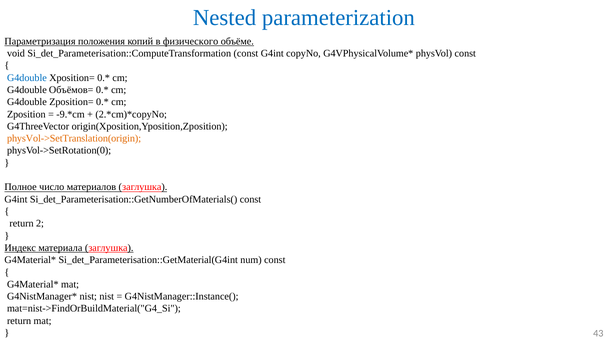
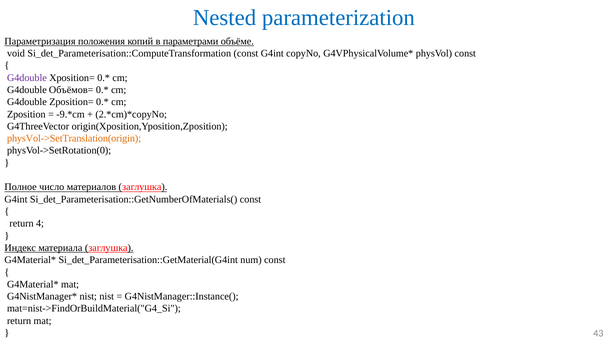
физического: физического -> параметрами
G4double at (27, 78) colour: blue -> purple
2: 2 -> 4
